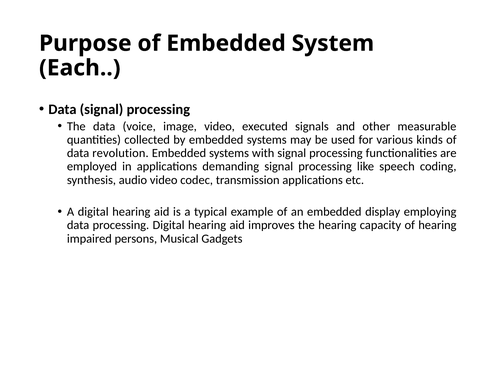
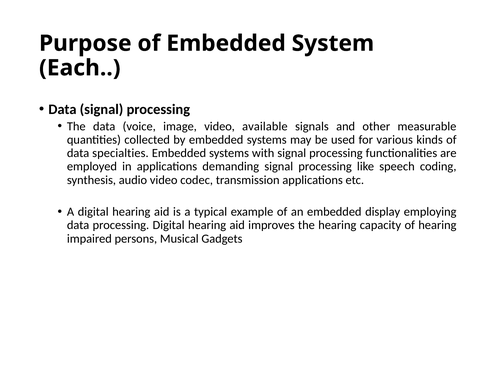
executed: executed -> available
revolution: revolution -> specialties
